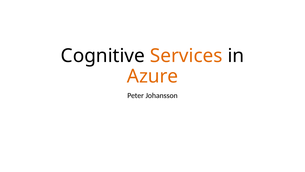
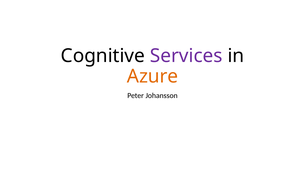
Services colour: orange -> purple
